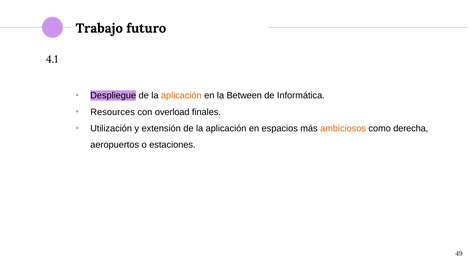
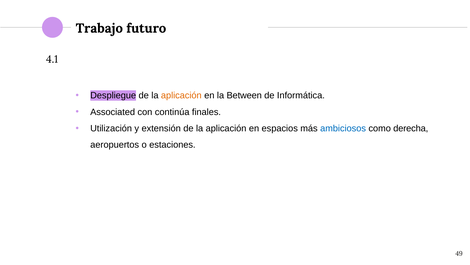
Resources: Resources -> Associated
overload: overload -> continúa
ambiciosos colour: orange -> blue
